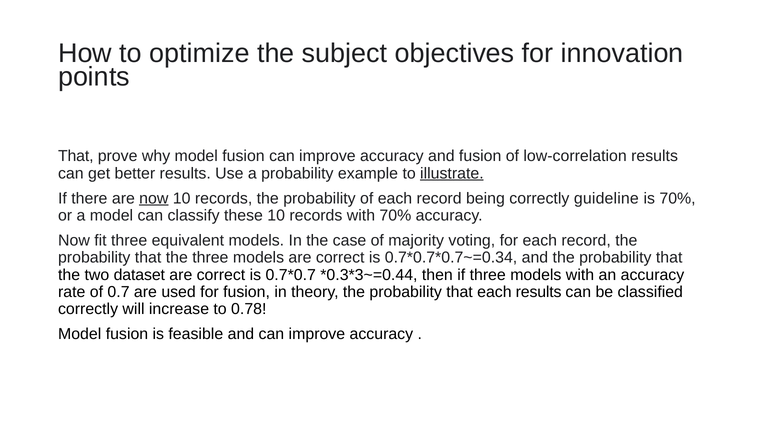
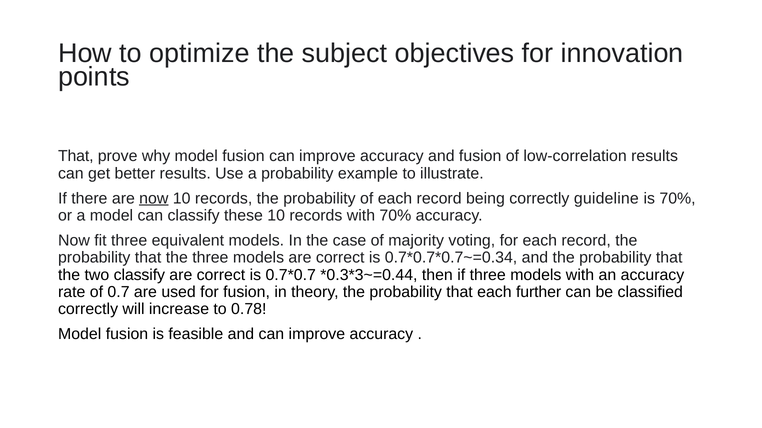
illustrate underline: present -> none
two dataset: dataset -> classify
each results: results -> further
